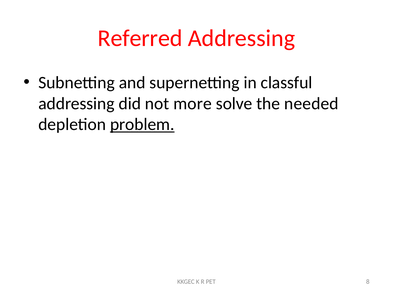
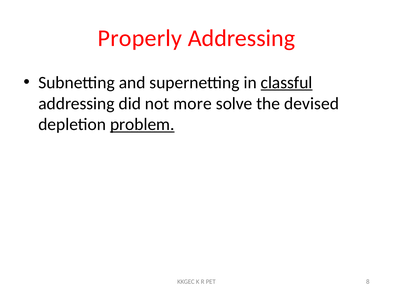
Referred: Referred -> Properly
classful underline: none -> present
needed: needed -> devised
